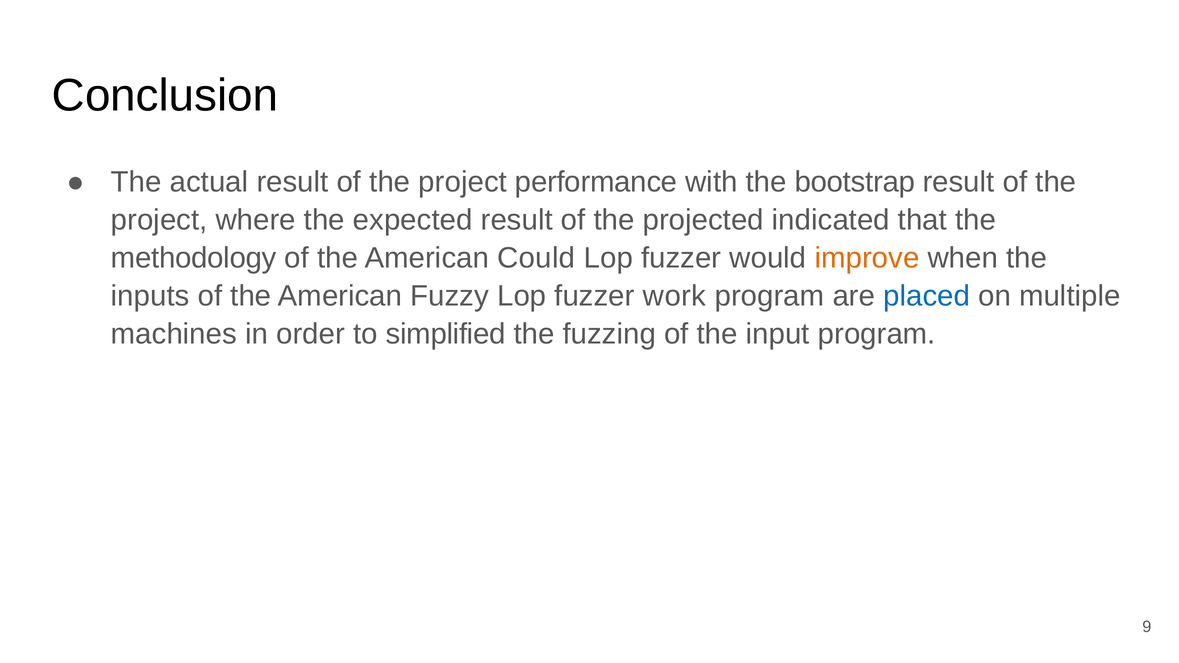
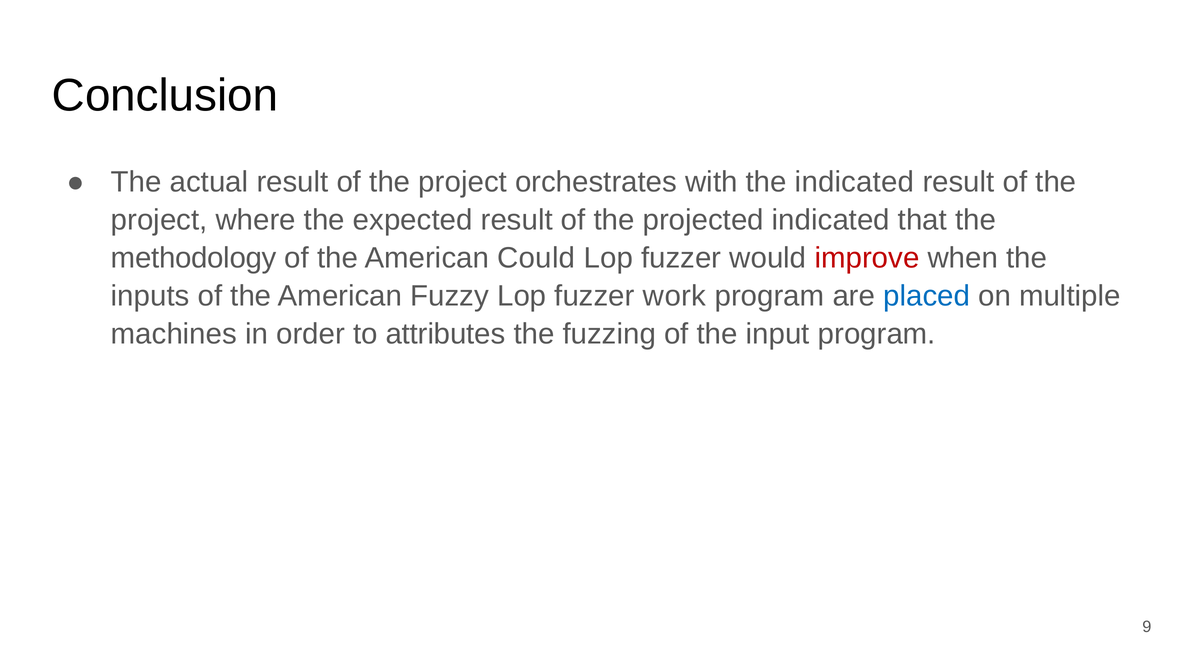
performance: performance -> orchestrates
the bootstrap: bootstrap -> indicated
improve colour: orange -> red
simplified: simplified -> attributes
